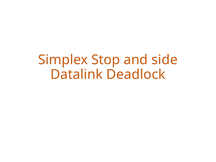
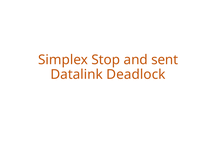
side: side -> sent
